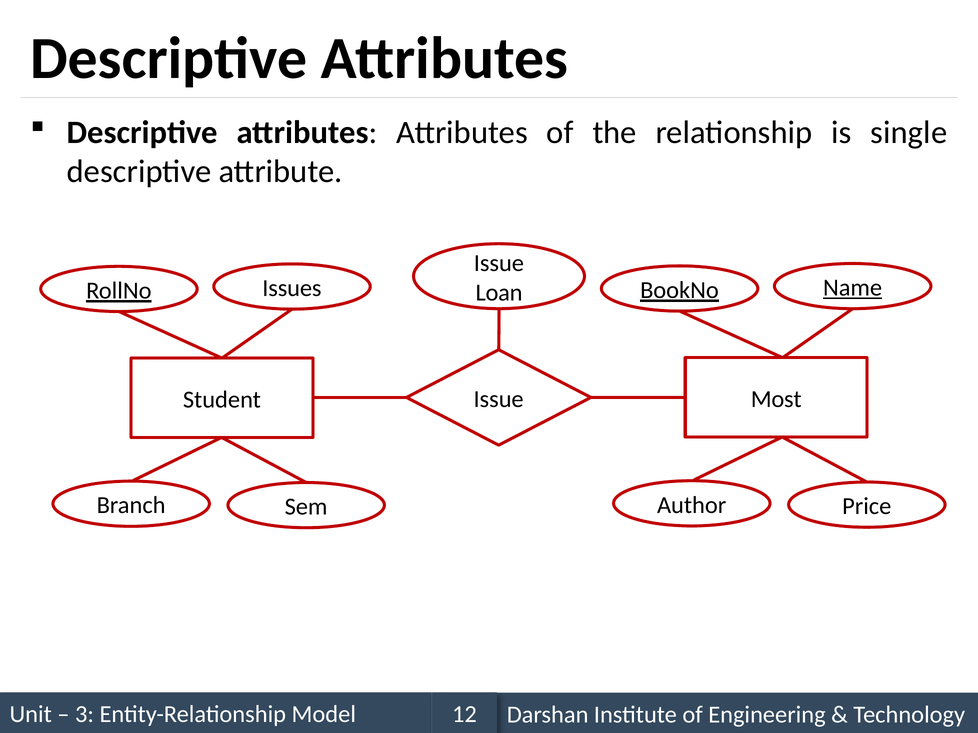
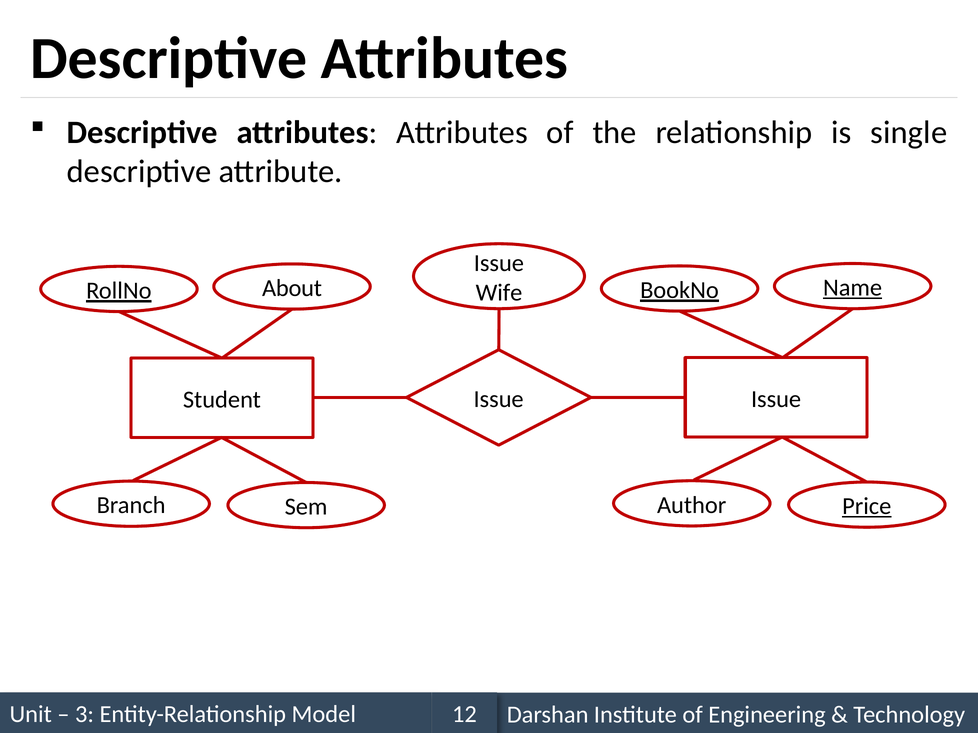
Issues: Issues -> About
Loan: Loan -> Wife
Student Most: Most -> Issue
Price underline: none -> present
